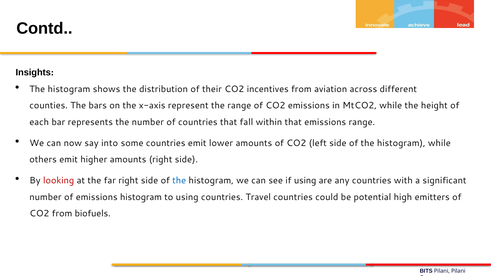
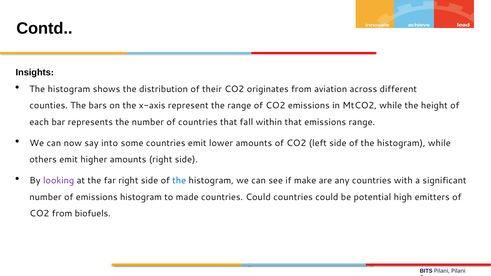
incentives: incentives -> originates
looking colour: red -> purple
if using: using -> make
to using: using -> made
Travel at (258, 197): Travel -> Could
